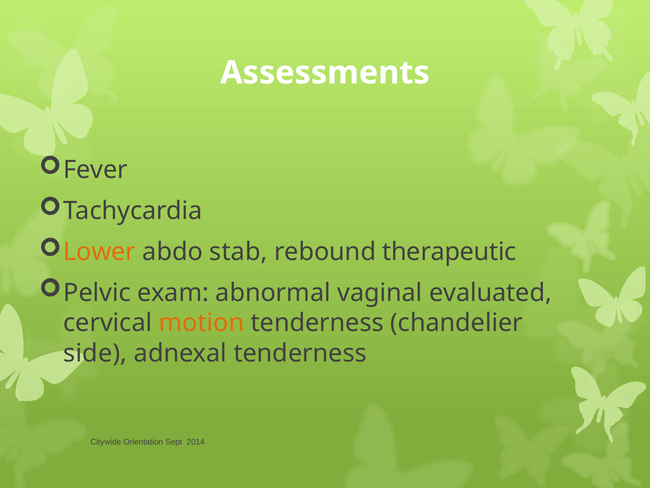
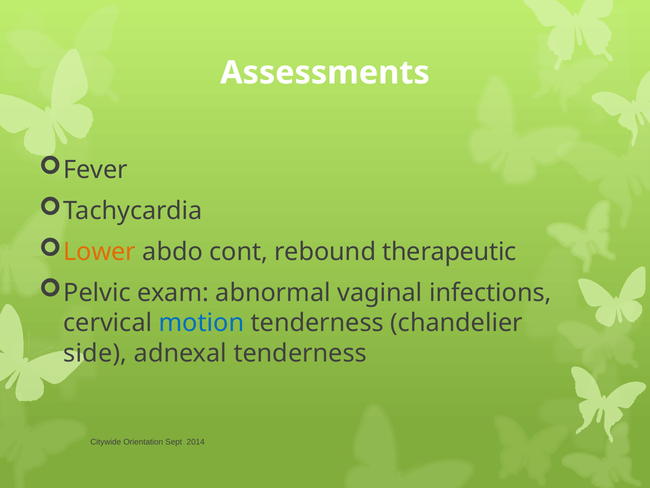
stab: stab -> cont
evaluated: evaluated -> infections
motion colour: orange -> blue
